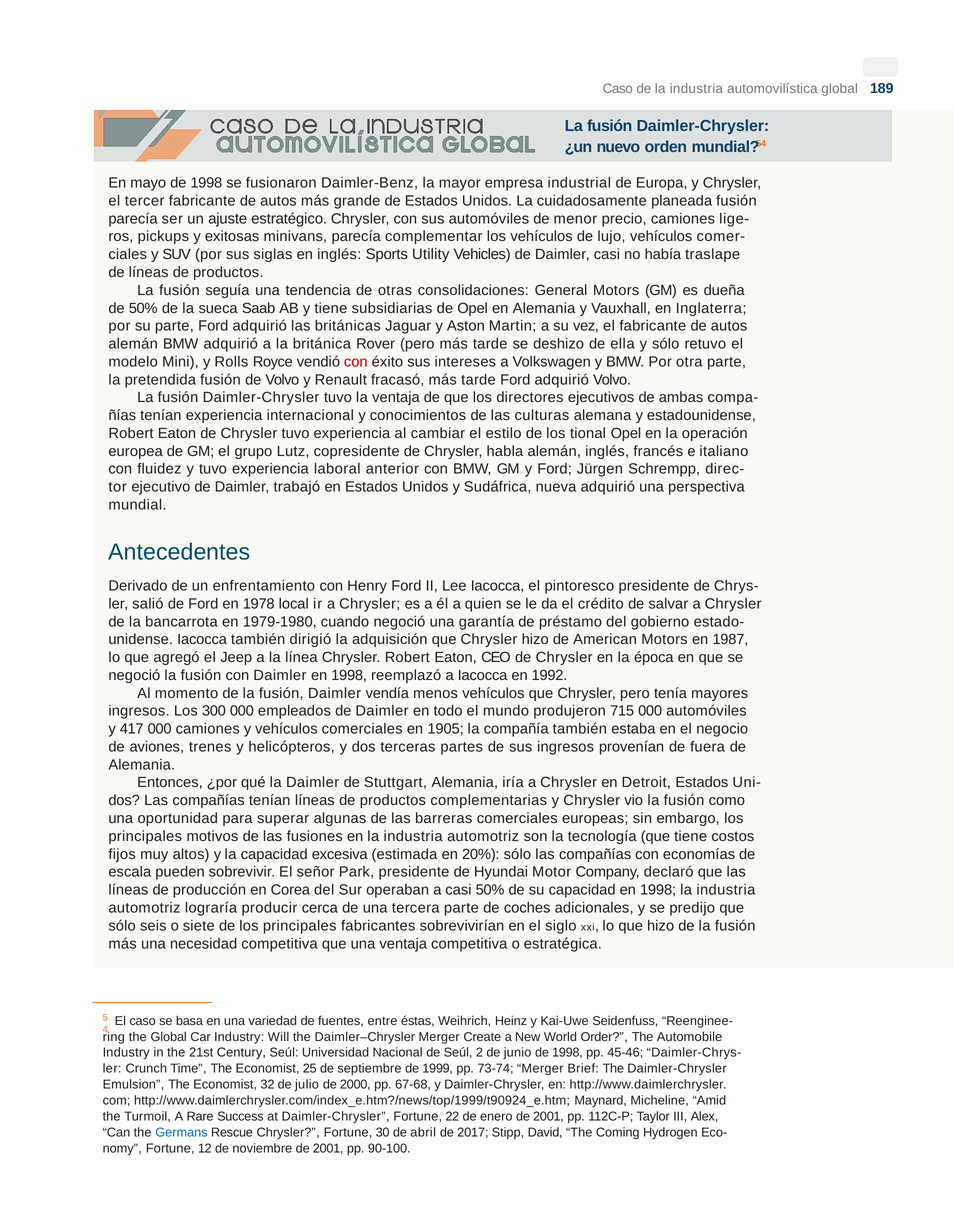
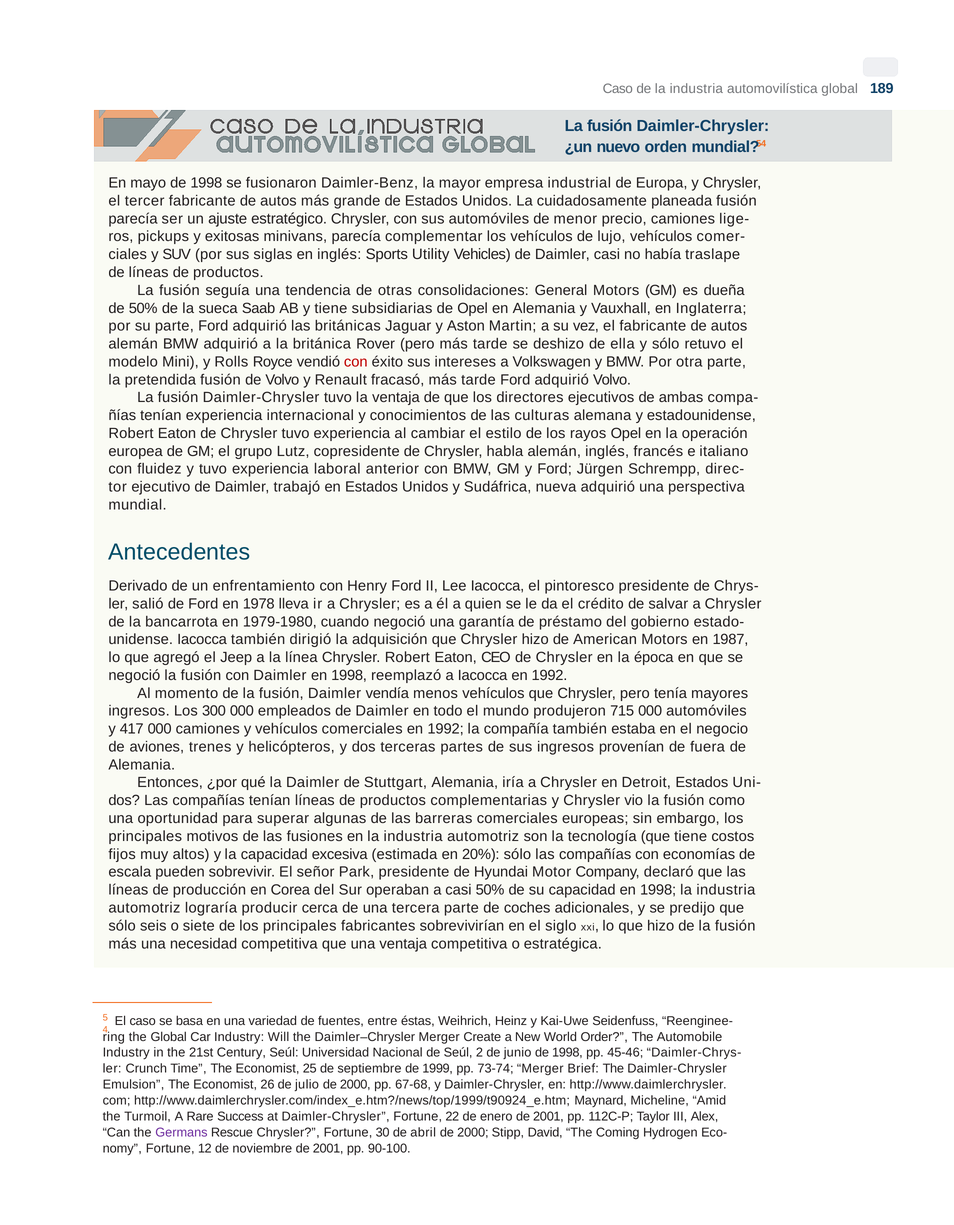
tional: tional -> rayos
local: local -> lleva
comerciales en 1905: 1905 -> 1992
32: 32 -> 26
Germans colour: blue -> purple
abril de 2017: 2017 -> 2000
